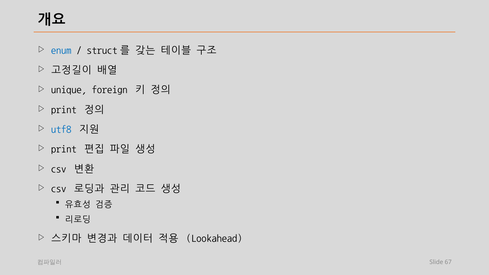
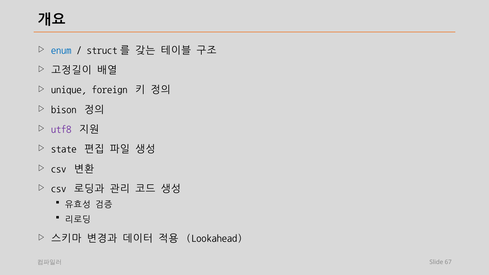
print at (64, 109): print -> bison
utf8 colour: blue -> purple
print at (64, 149): print -> state
